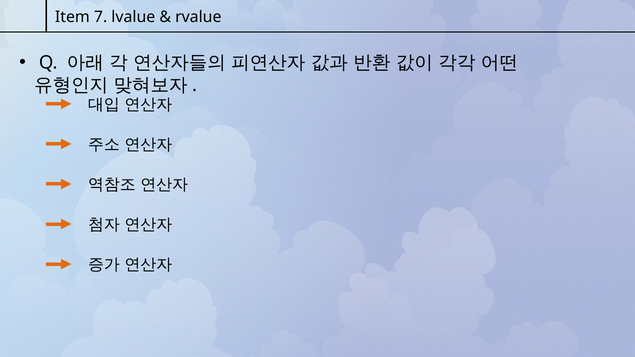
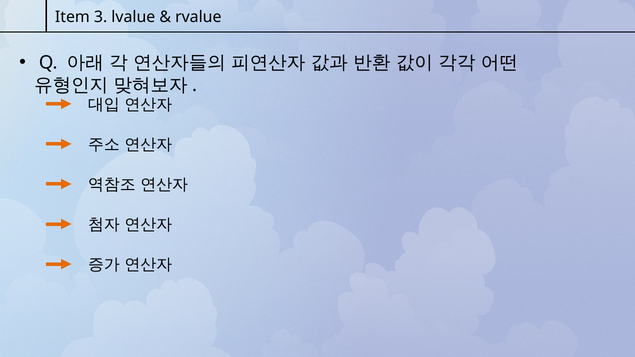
7: 7 -> 3
